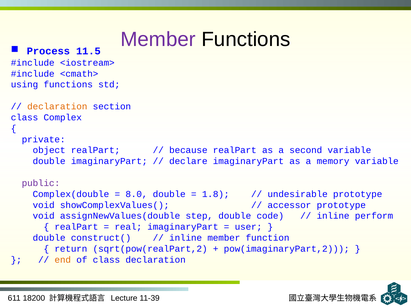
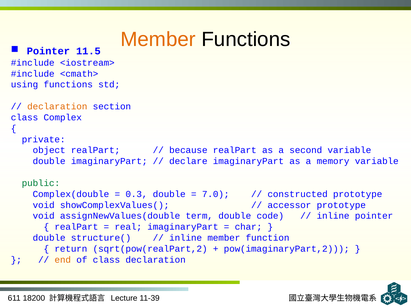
Member at (158, 39) colour: purple -> orange
Process at (48, 51): Process -> Pointer
public colour: purple -> green
8.0: 8.0 -> 0.3
1.8: 1.8 -> 7.0
undesirable: undesirable -> constructed
step: step -> term
inline perform: perform -> pointer
user: user -> char
construct(: construct( -> structure(
